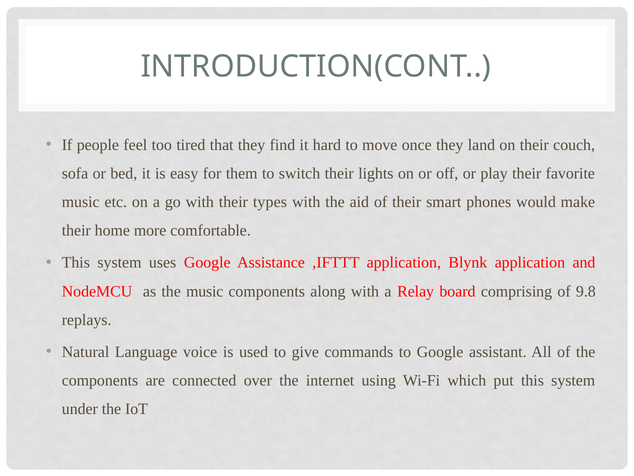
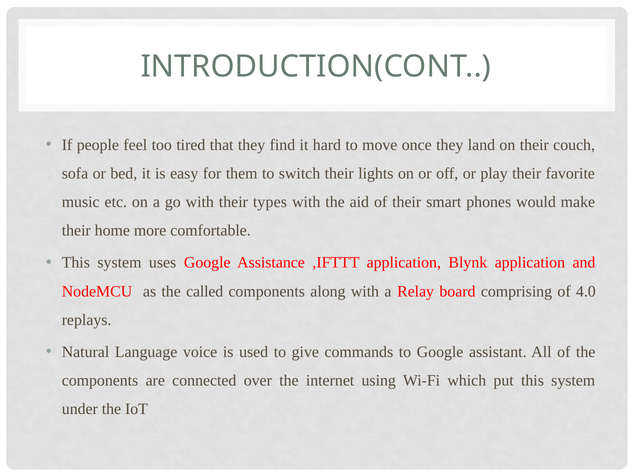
the music: music -> called
9.8: 9.8 -> 4.0
